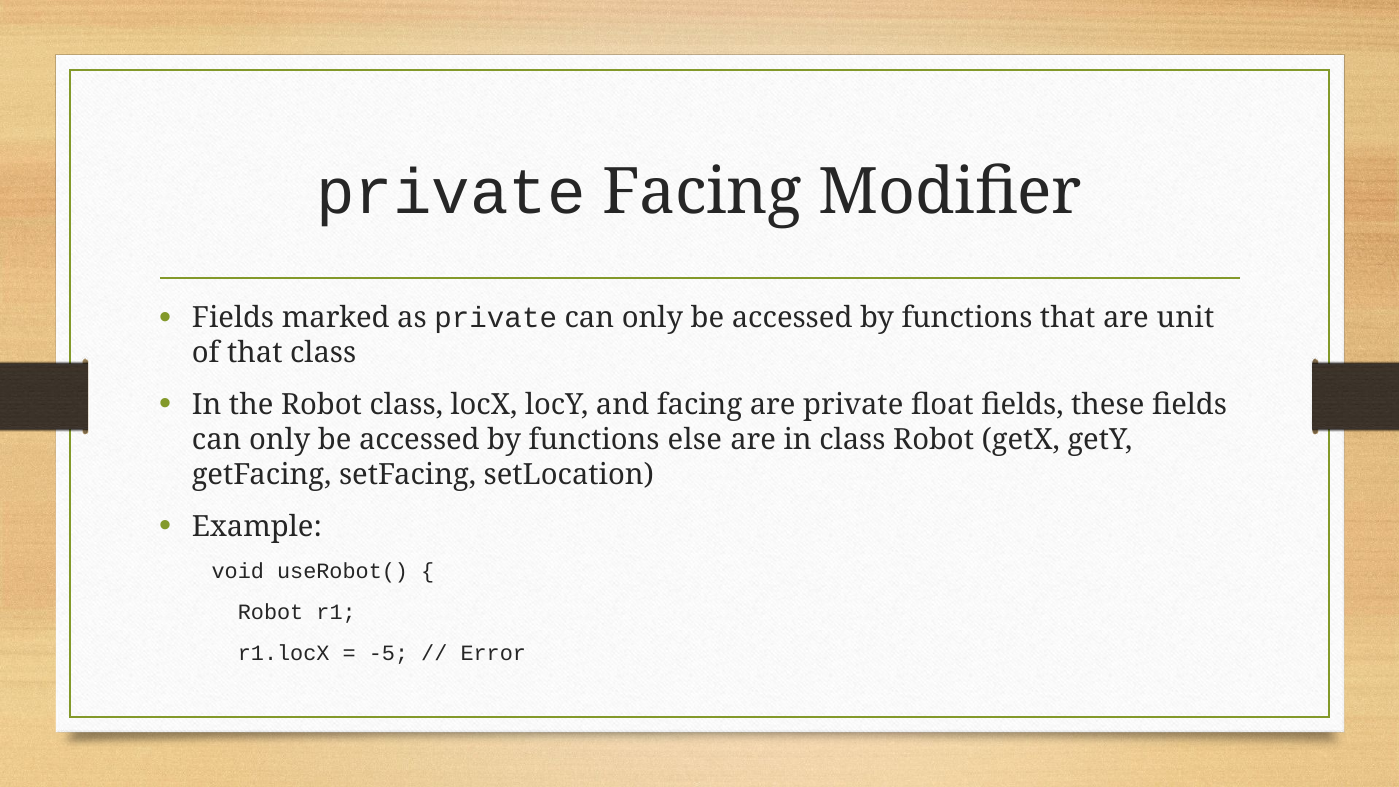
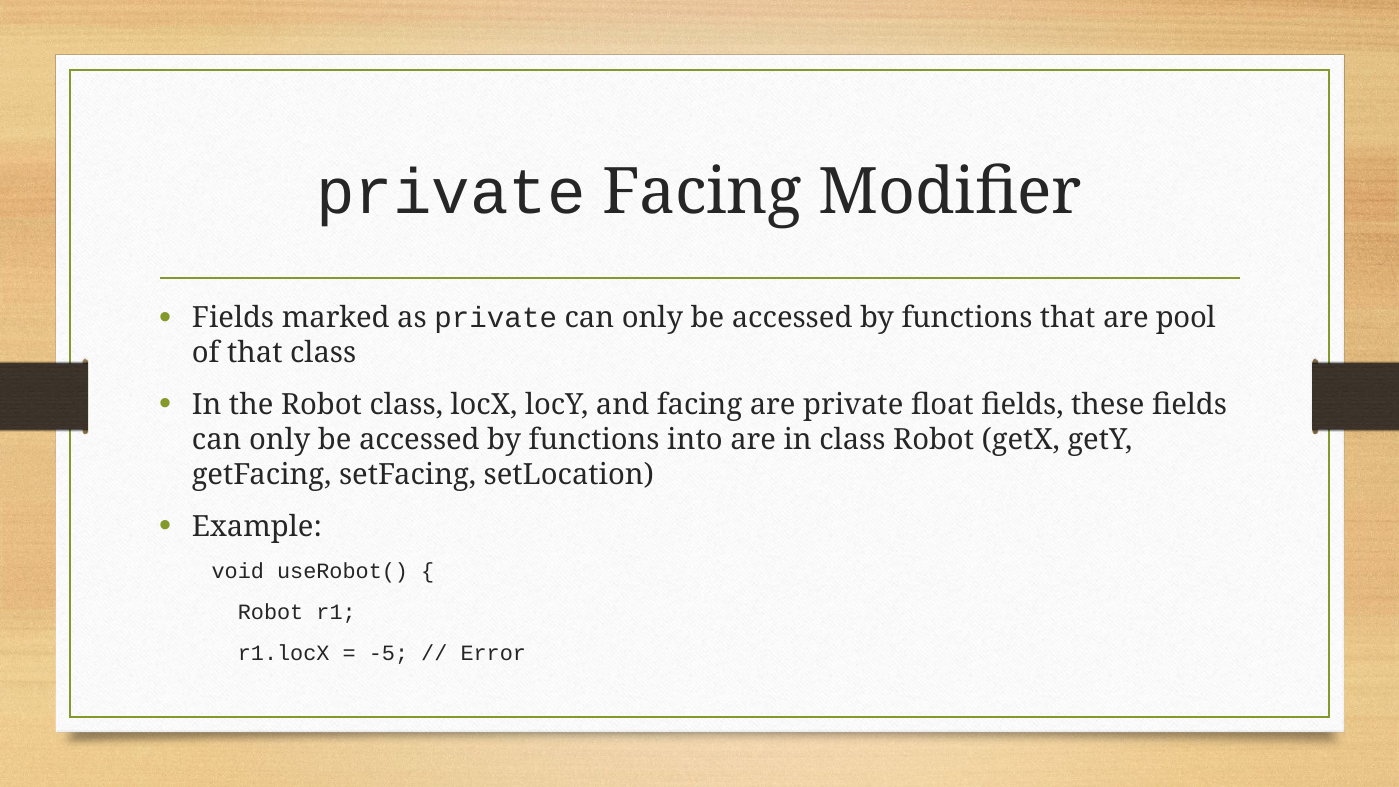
unit: unit -> pool
else: else -> into
